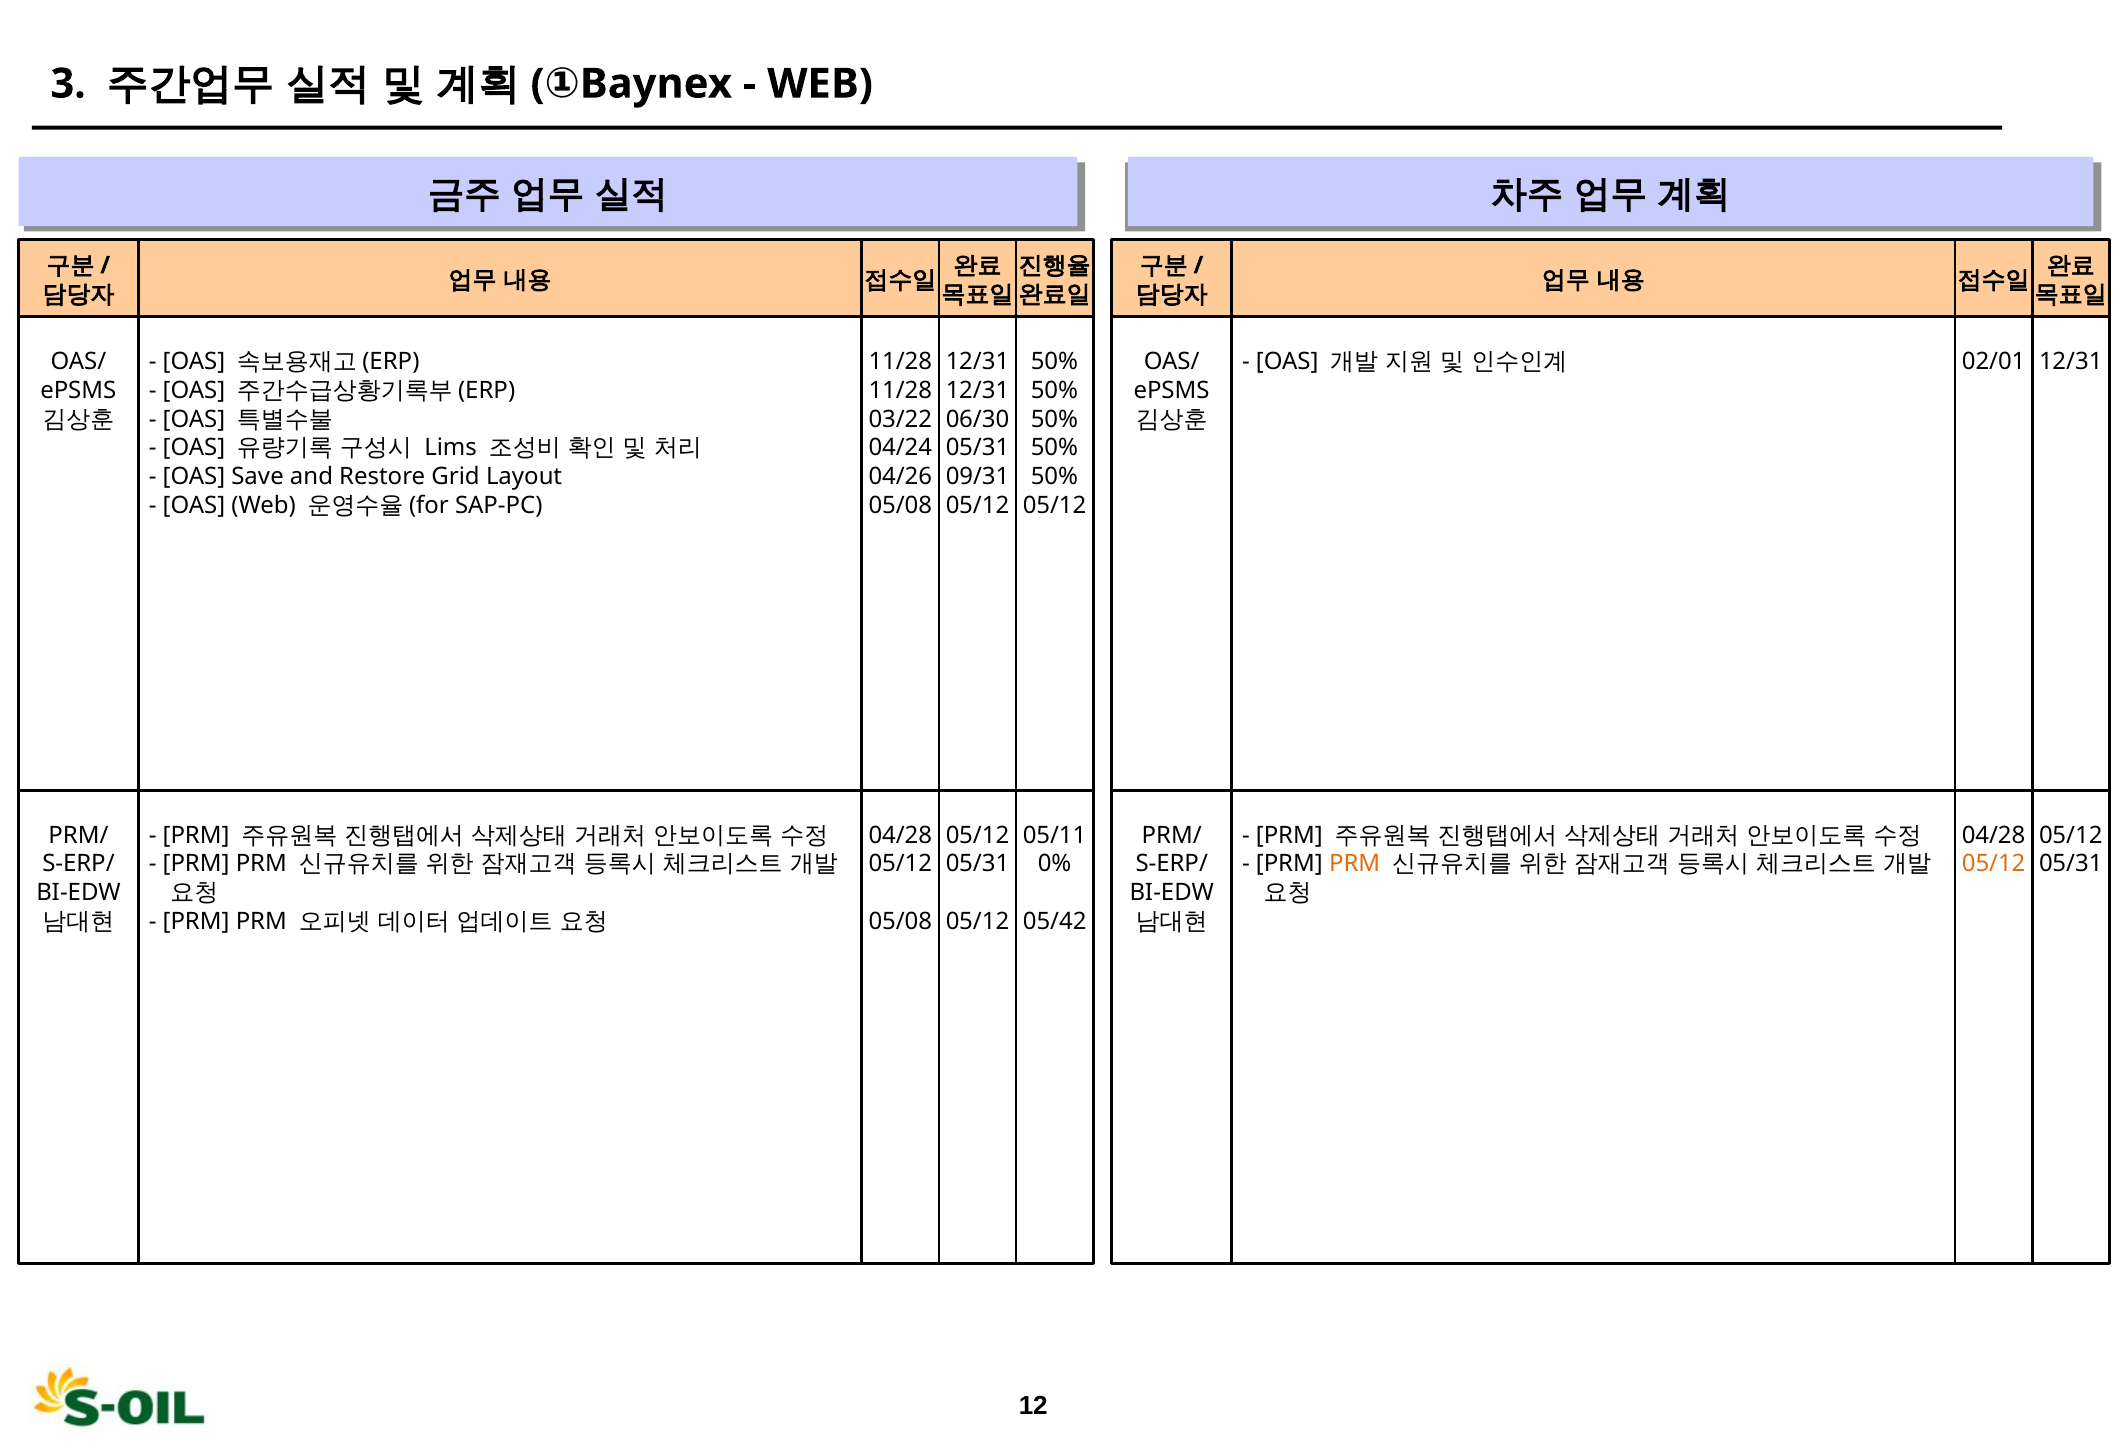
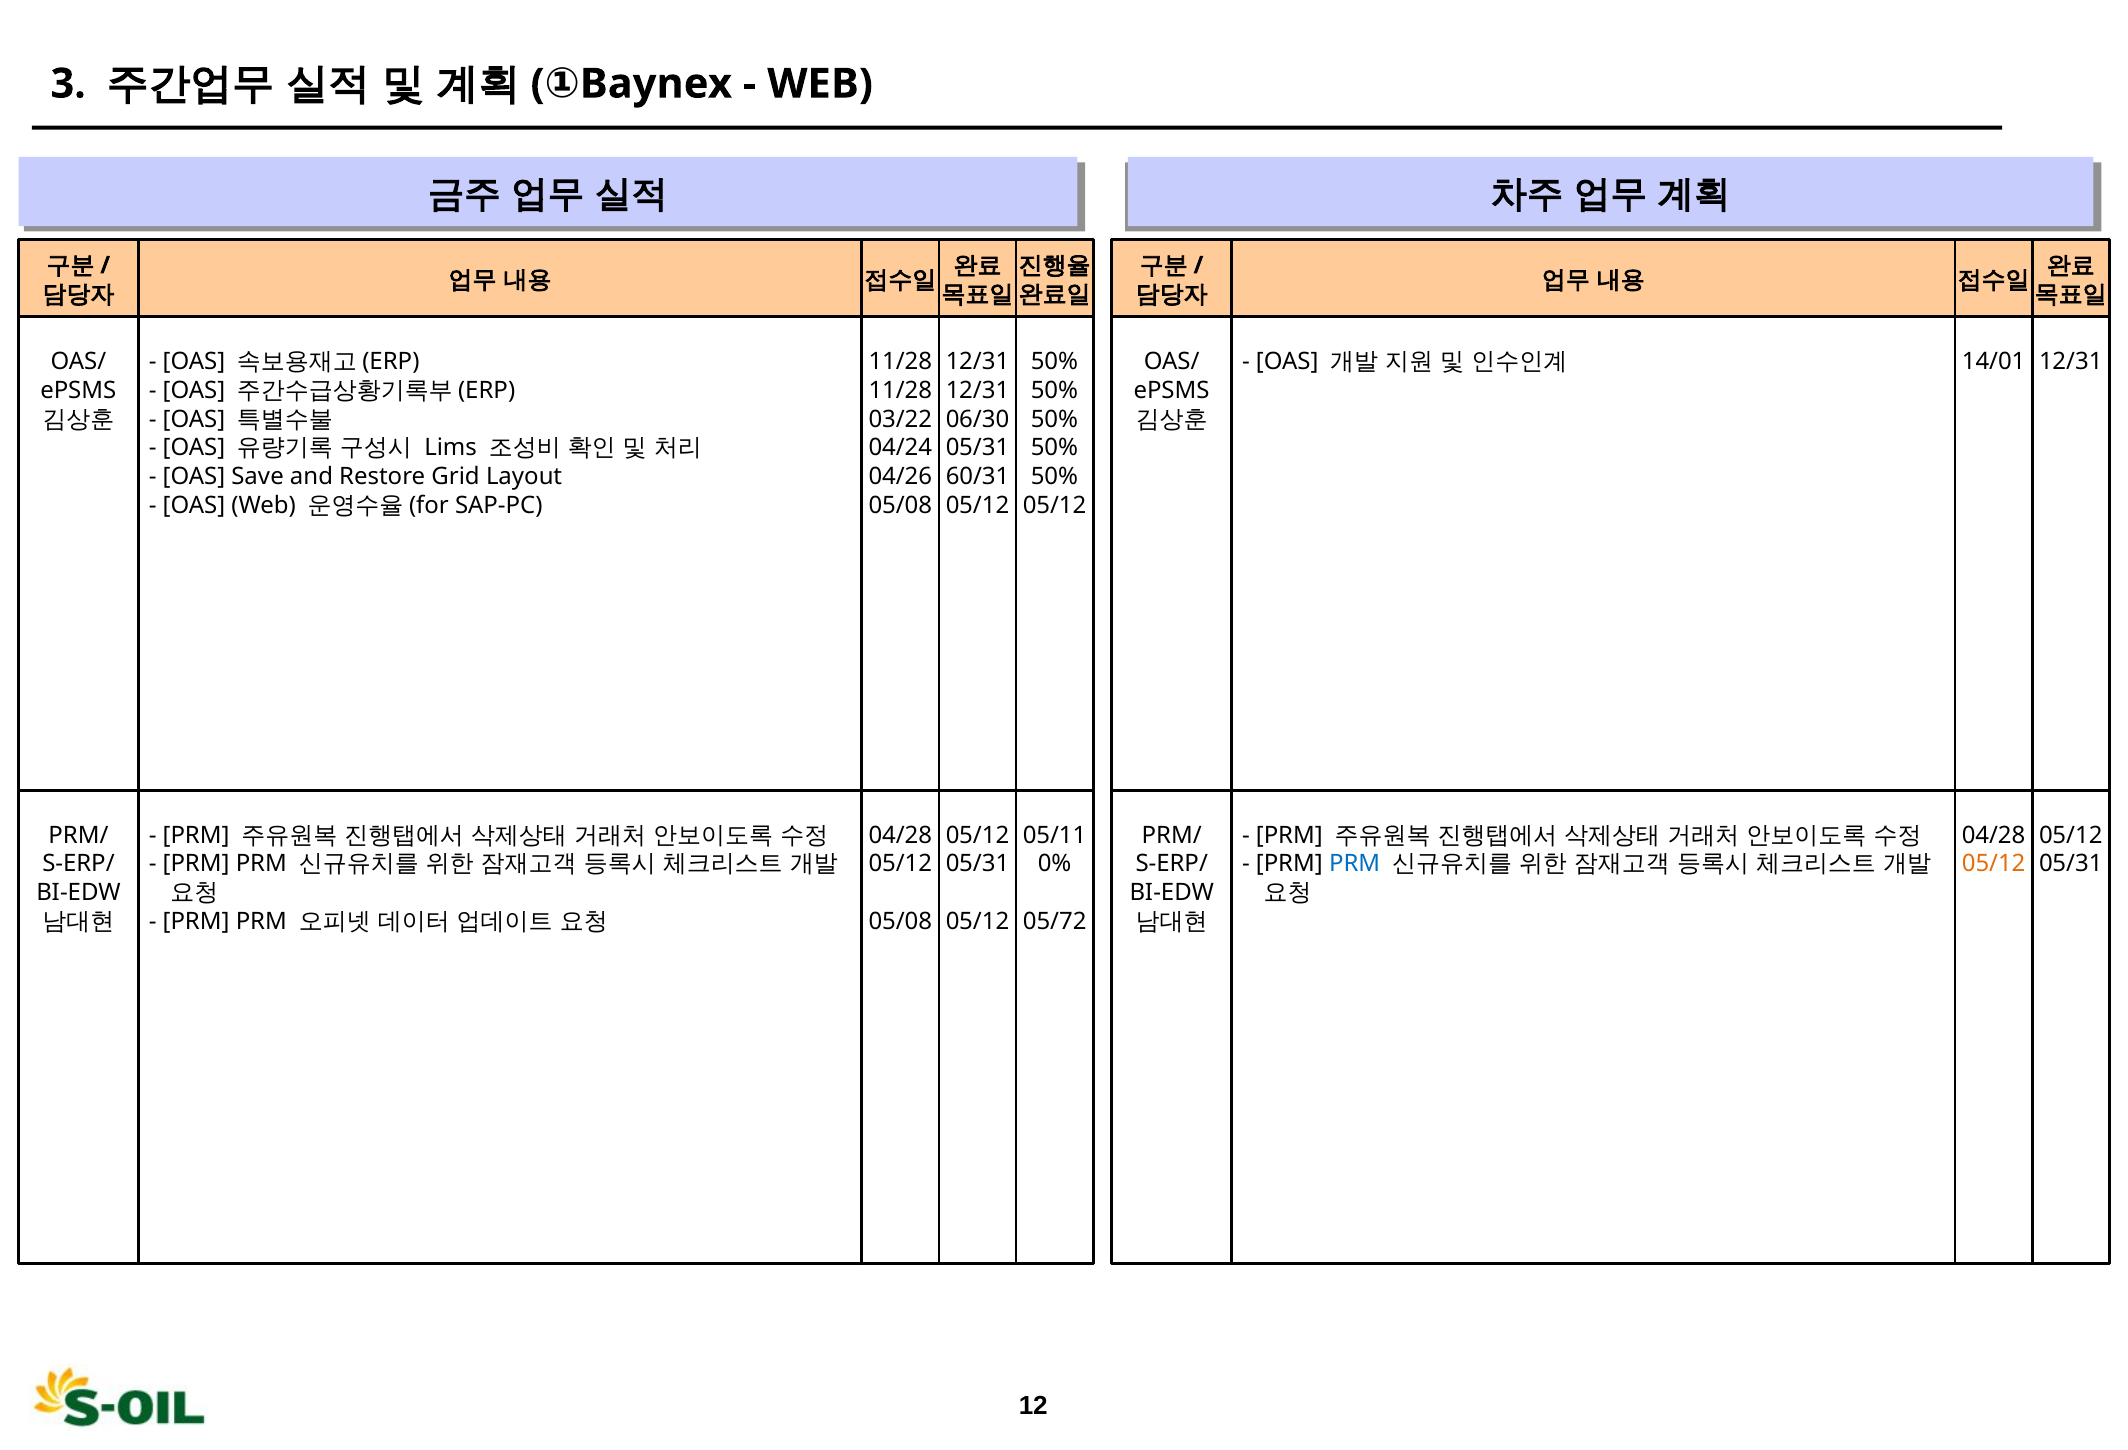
02/01: 02/01 -> 14/01
09/31: 09/31 -> 60/31
PRM at (1355, 864) colour: orange -> blue
05/42: 05/42 -> 05/72
